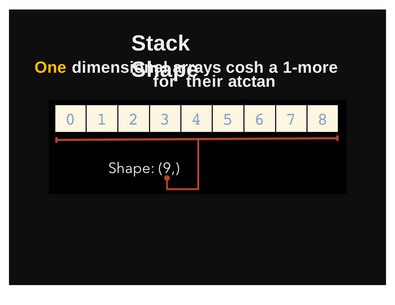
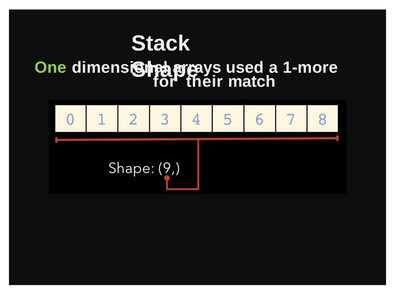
One colour: yellow -> light green
cosh: cosh -> used
atctan: atctan -> match
